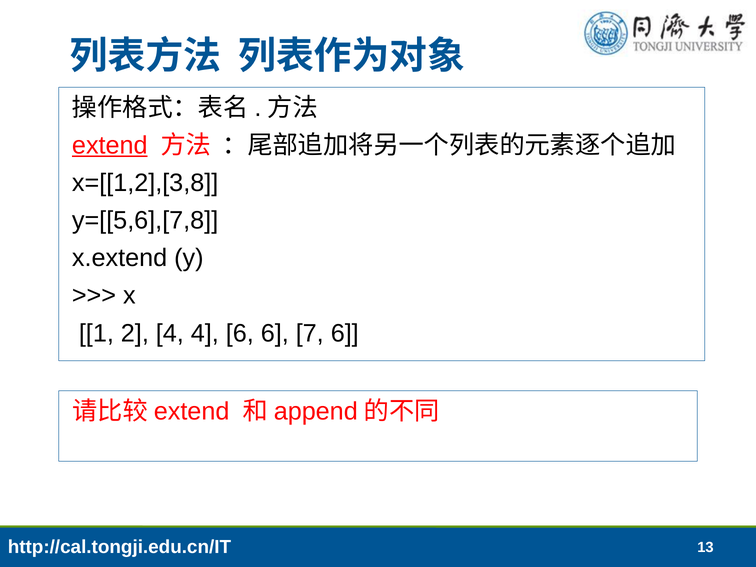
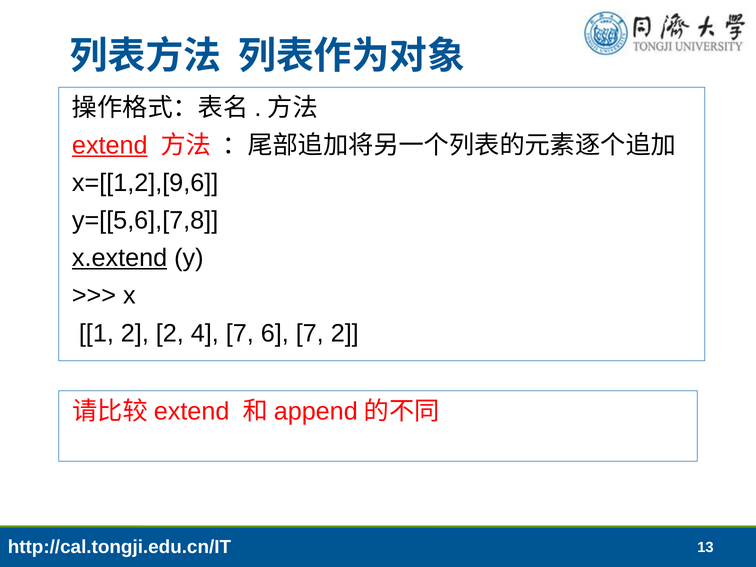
x=[[1,2],[3,8: x=[[1,2],[3,8 -> x=[[1,2],[9,6
x.extend underline: none -> present
2 4: 4 -> 2
4 6: 6 -> 7
7 6: 6 -> 2
